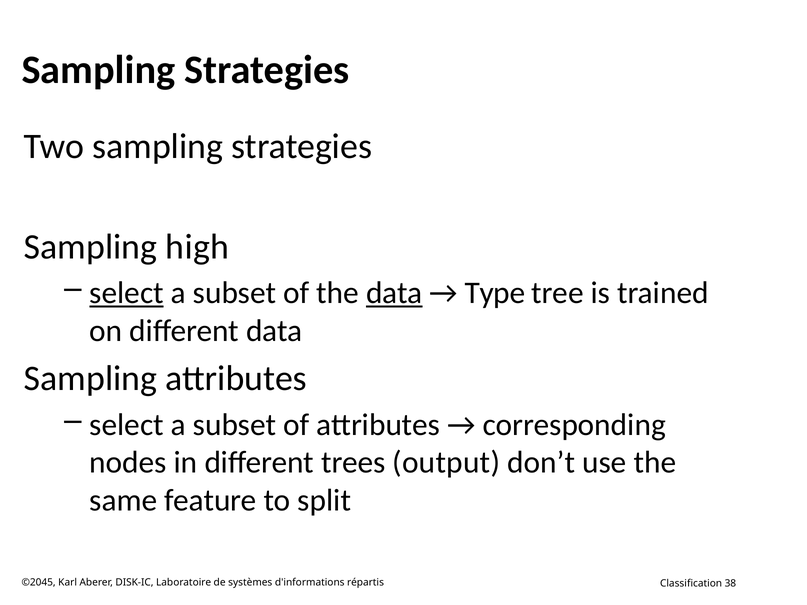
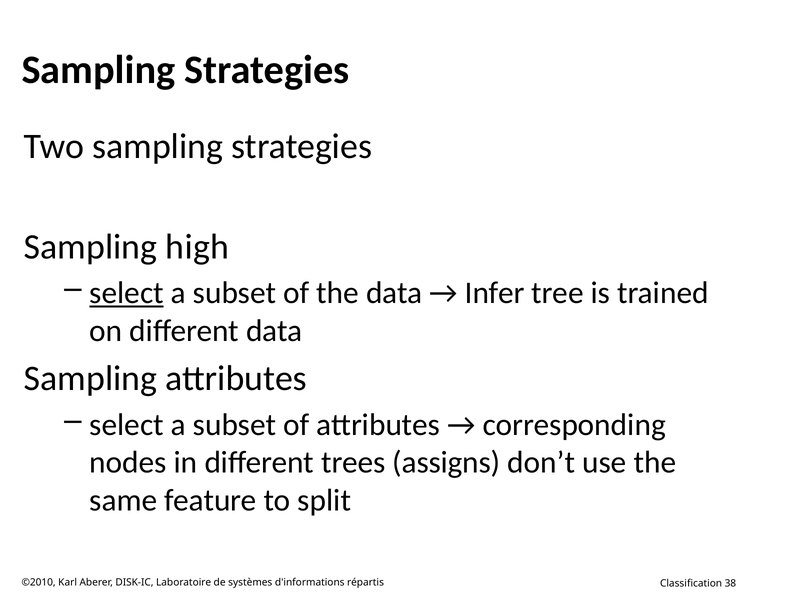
data at (394, 293) underline: present -> none
Type: Type -> Infer
output: output -> assigns
©2045: ©2045 -> ©2010
